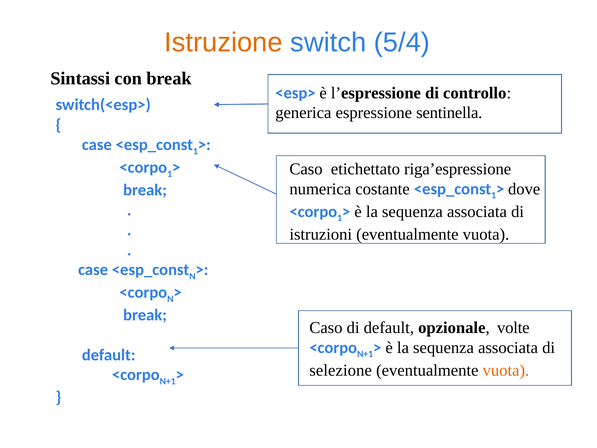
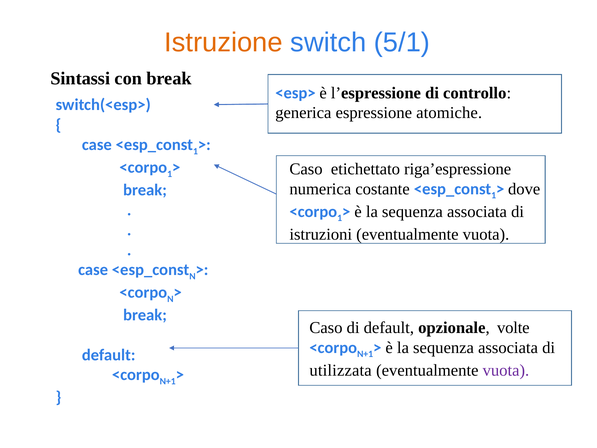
5/4: 5/4 -> 5/1
sentinella: sentinella -> atomiche
selezione: selezione -> utilizzata
vuota at (506, 370) colour: orange -> purple
